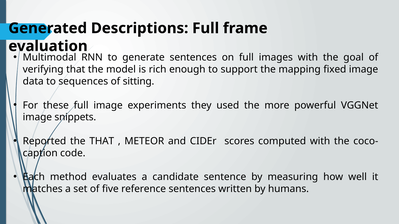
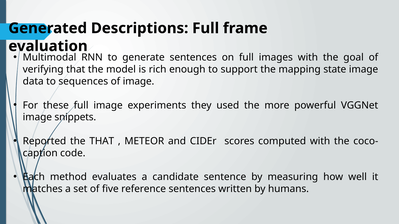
fixed: fixed -> state
of sitting: sitting -> image
